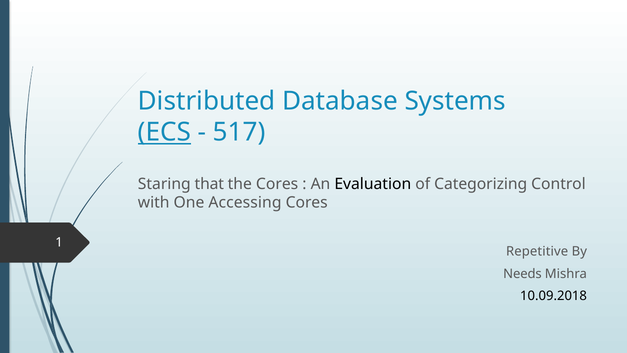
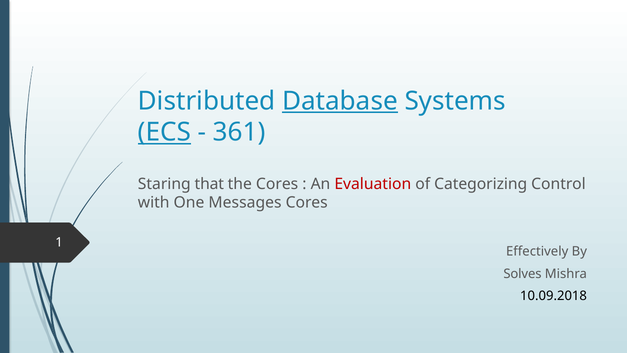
Database underline: none -> present
517: 517 -> 361
Evaluation colour: black -> red
Accessing: Accessing -> Messages
Repetitive: Repetitive -> Effectively
Needs: Needs -> Solves
